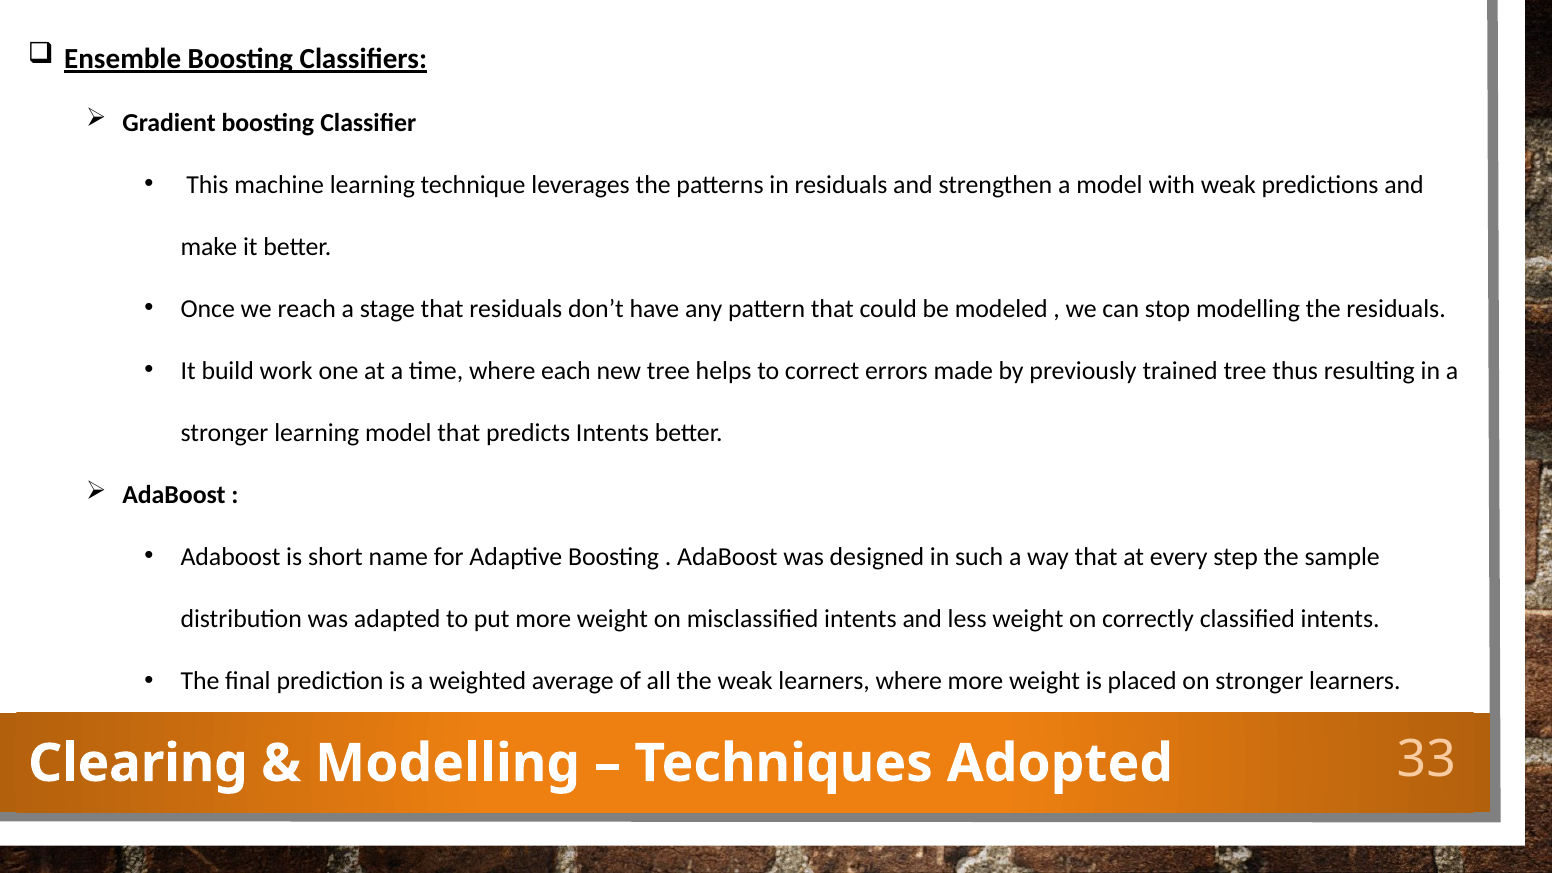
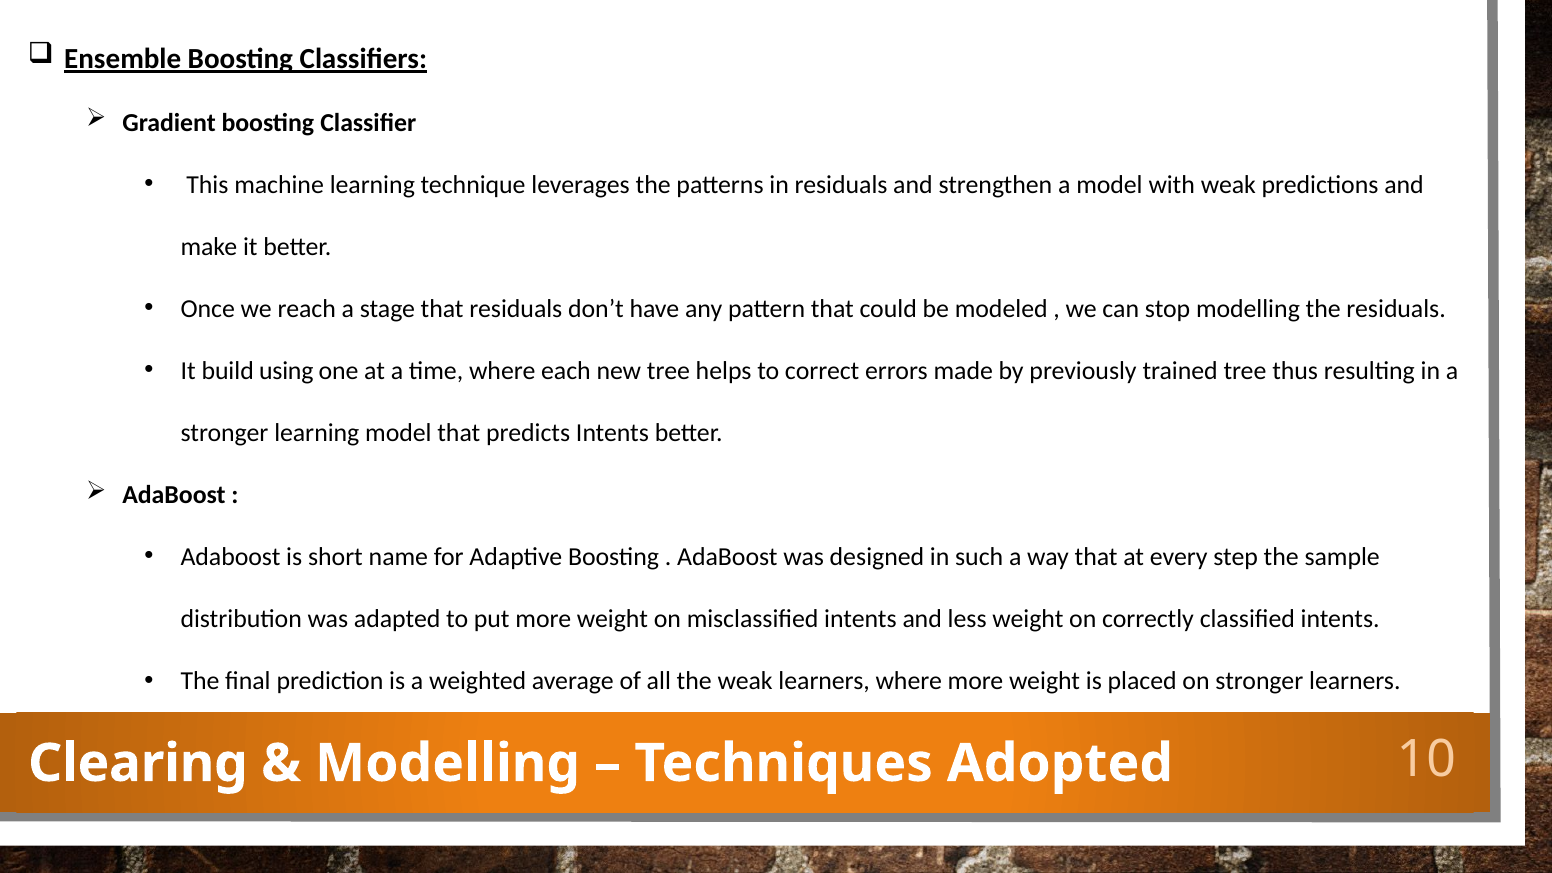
work: work -> using
33: 33 -> 10
